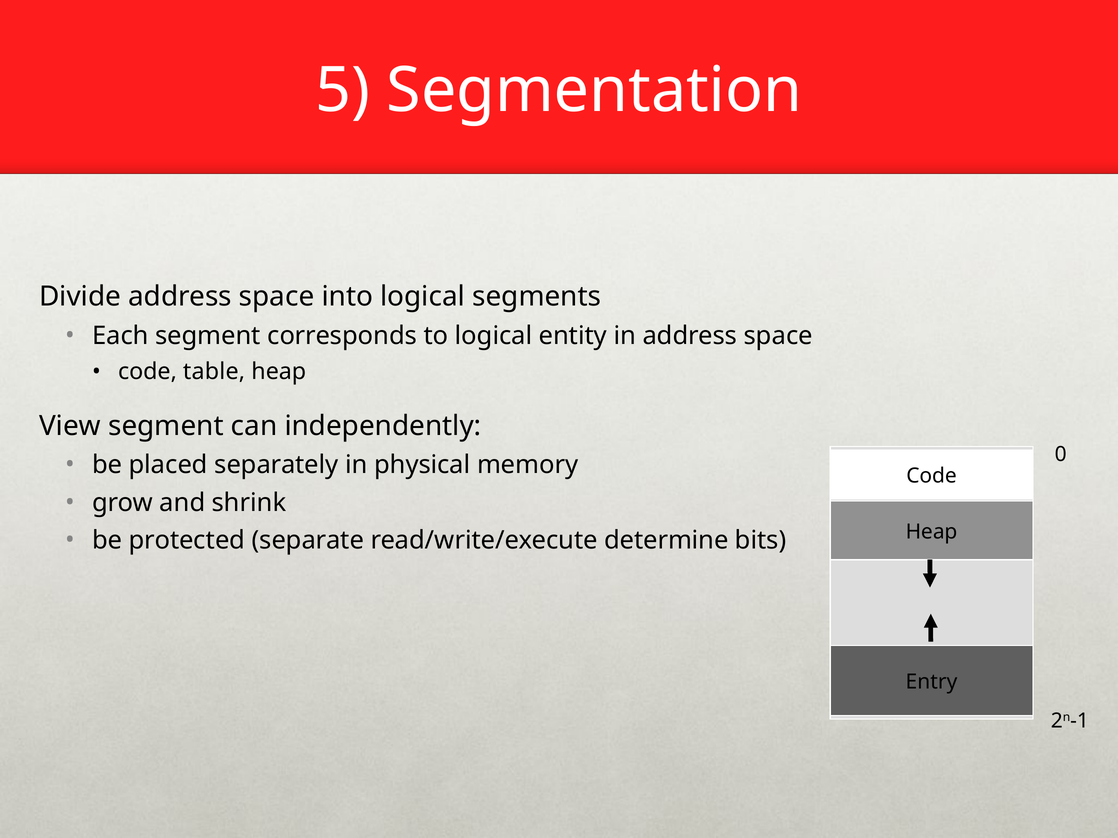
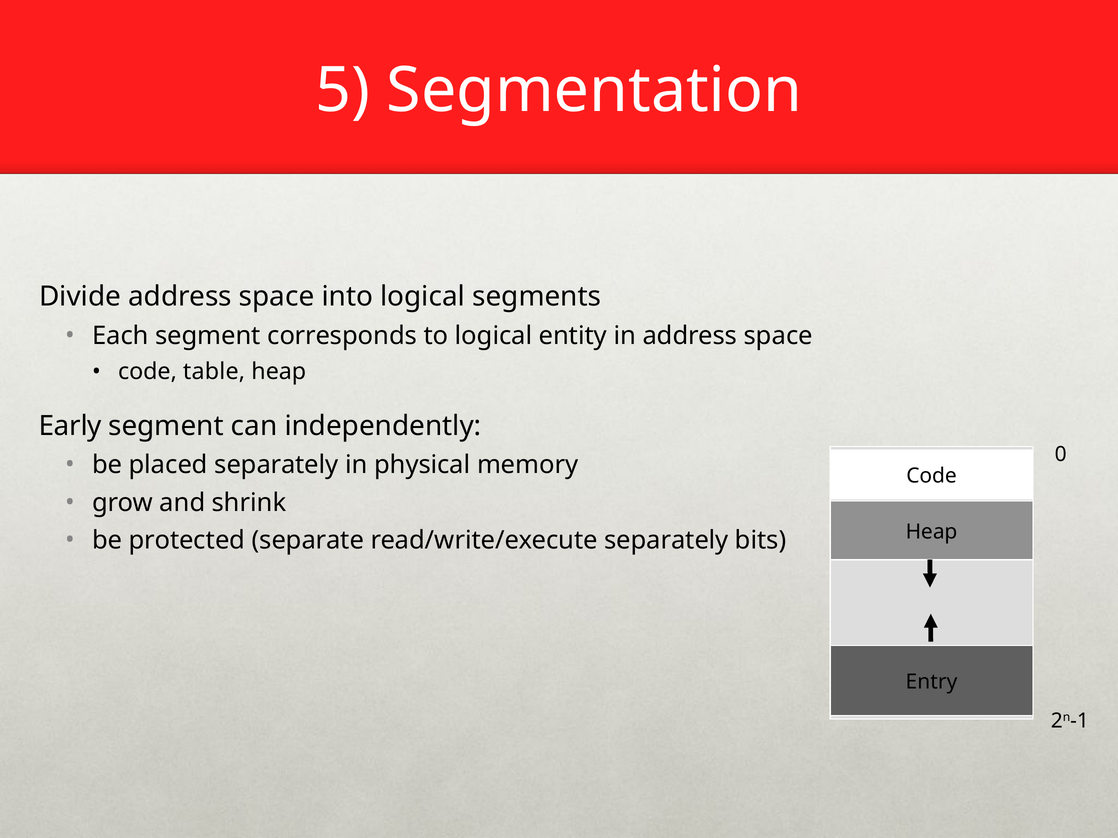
View: View -> Early
read/write/execute determine: determine -> separately
